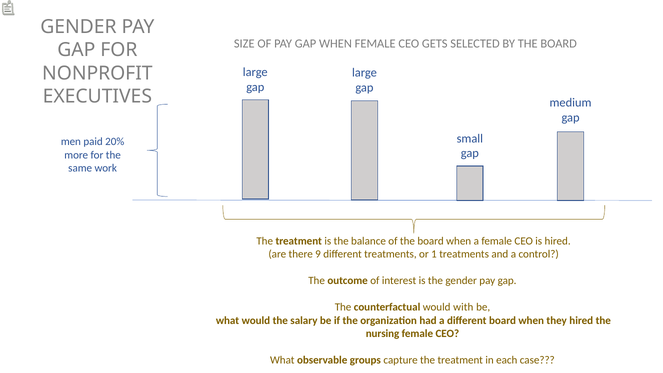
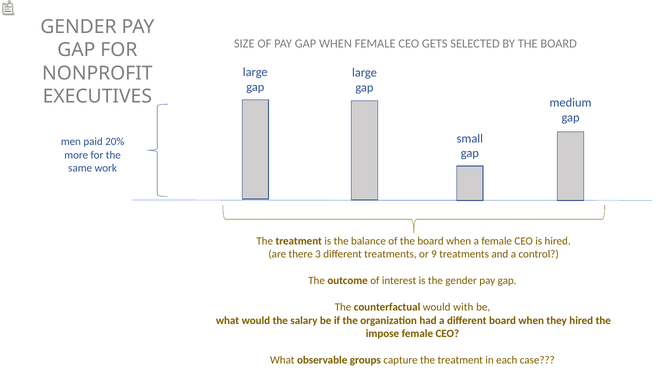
9: 9 -> 3
1: 1 -> 9
nursing: nursing -> impose
